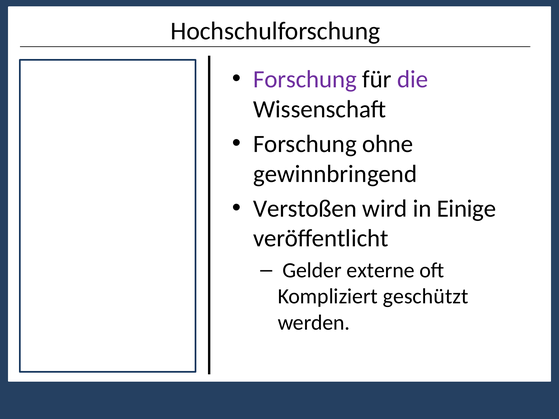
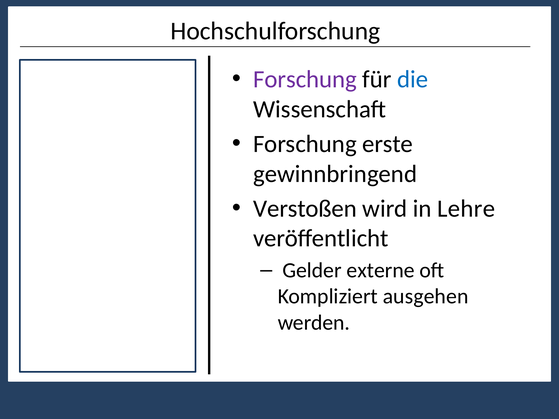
die colour: purple -> blue
ohne: ohne -> erste
Einige: Einige -> Lehre
geschützt: geschützt -> ausgehen
